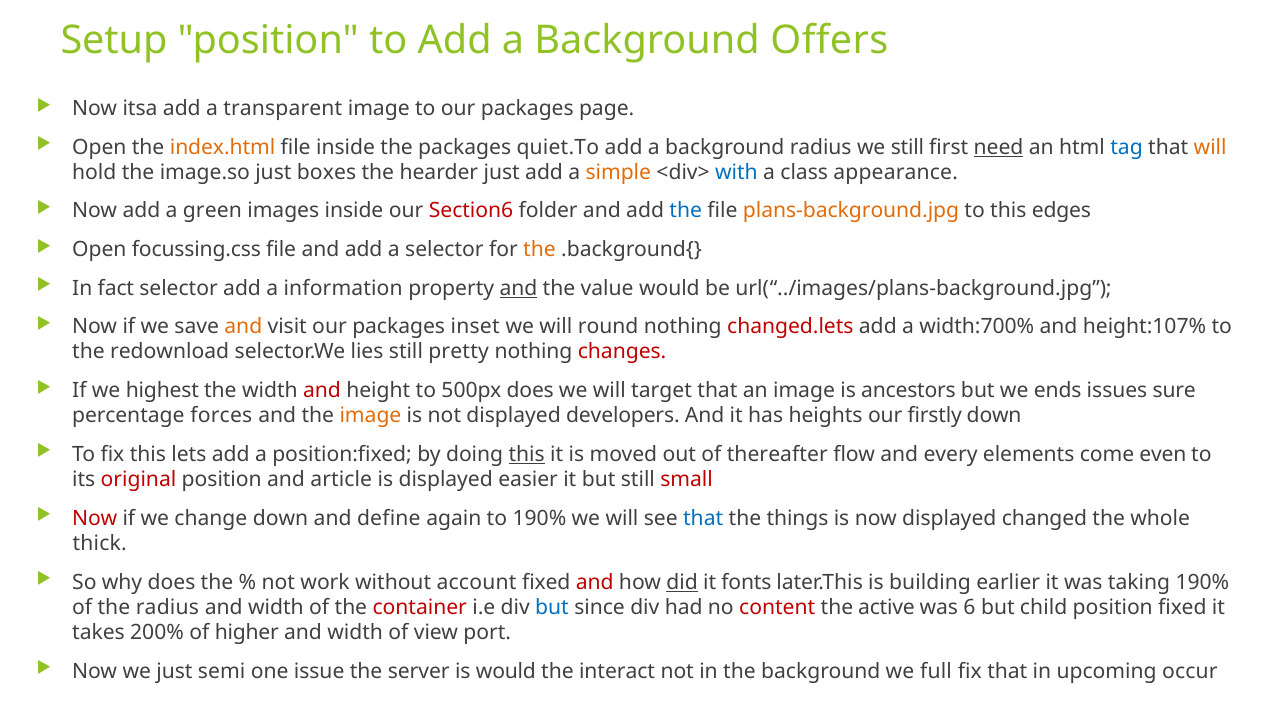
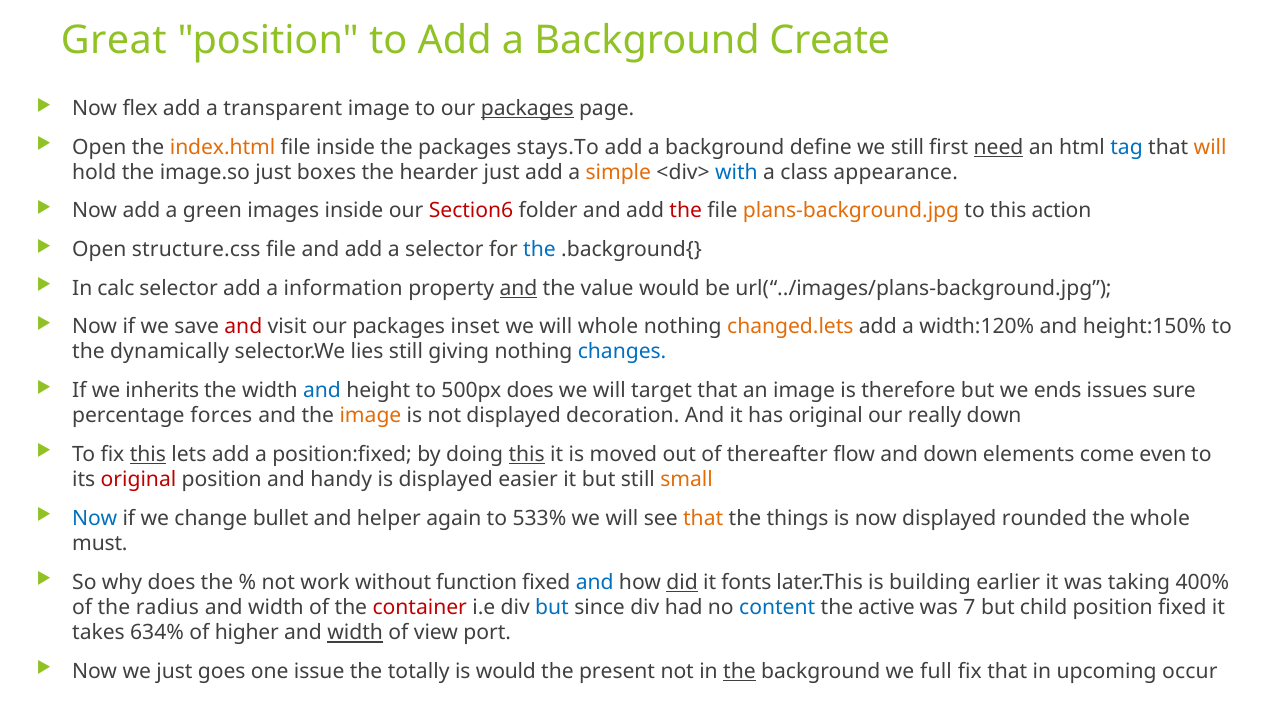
Setup: Setup -> Great
Offers: Offers -> Create
itsa: itsa -> flex
packages at (527, 109) underline: none -> present
quiet.To: quiet.To -> stays.To
background radius: radius -> define
the at (686, 211) colour: blue -> red
edges: edges -> action
focussing.css: focussing.css -> structure.css
the at (540, 250) colour: orange -> blue
fact: fact -> calc
and at (243, 327) colour: orange -> red
will round: round -> whole
changed.lets colour: red -> orange
width:700%: width:700% -> width:120%
height:107%: height:107% -> height:150%
redownload: redownload -> dynamically
pretty: pretty -> giving
changes colour: red -> blue
highest: highest -> inherits
and at (322, 391) colour: red -> blue
ancestors: ancestors -> therefore
developers: developers -> decoration
has heights: heights -> original
firstly: firstly -> really
this at (148, 455) underline: none -> present
and every: every -> down
article: article -> handy
small colour: red -> orange
Now at (95, 519) colour: red -> blue
change down: down -> bullet
define: define -> helper
to 190%: 190% -> 533%
that at (703, 519) colour: blue -> orange
changed: changed -> rounded
thick: thick -> must
account: account -> function
and at (595, 582) colour: red -> blue
taking 190%: 190% -> 400%
content colour: red -> blue
6: 6 -> 7
200%: 200% -> 634%
width at (355, 633) underline: none -> present
semi: semi -> goes
server: server -> totally
interact: interact -> present
the at (740, 672) underline: none -> present
